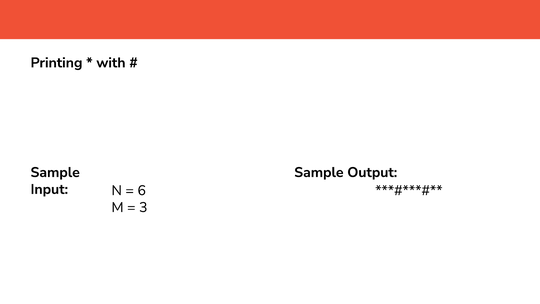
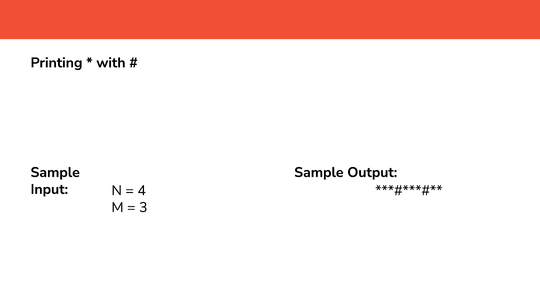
6: 6 -> 4
